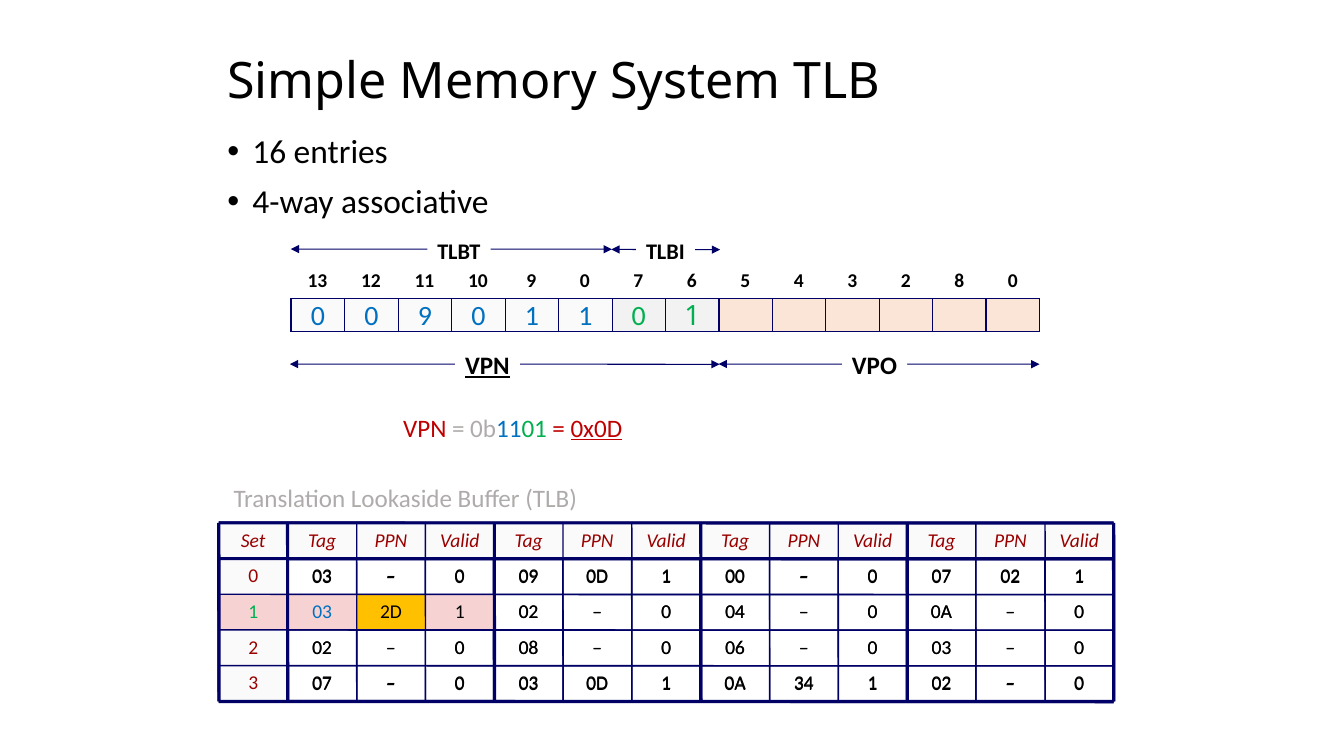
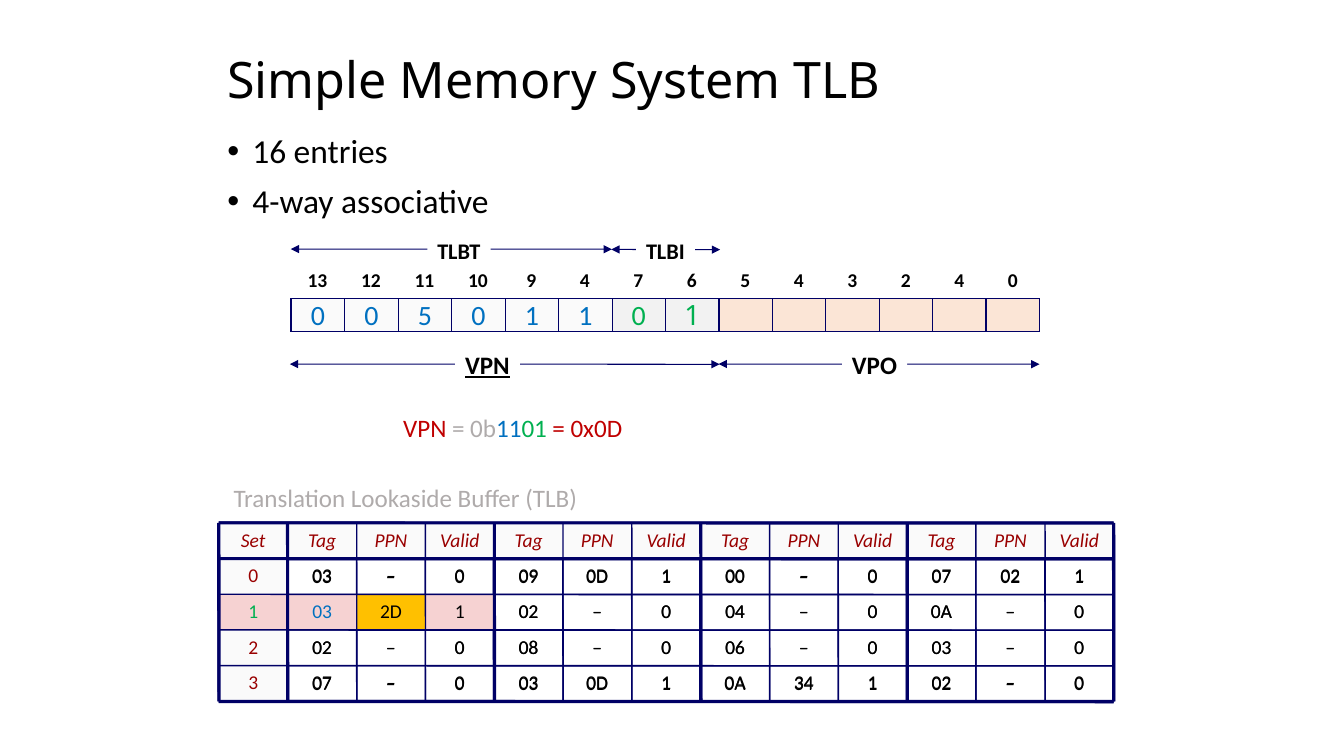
10 9 0: 0 -> 4
2 8: 8 -> 4
0 9: 9 -> 5
0x0D underline: present -> none
